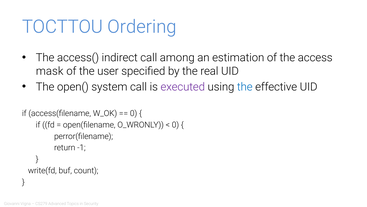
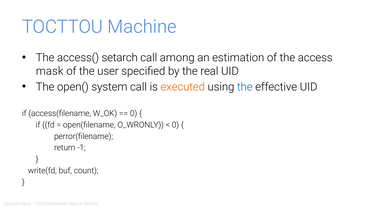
Ordering: Ordering -> Machine
indirect: indirect -> setarch
executed colour: purple -> orange
